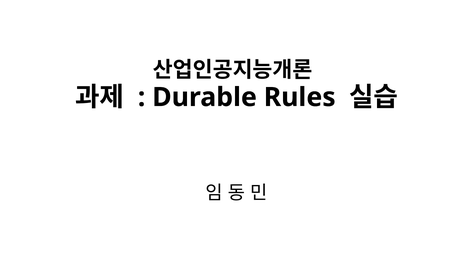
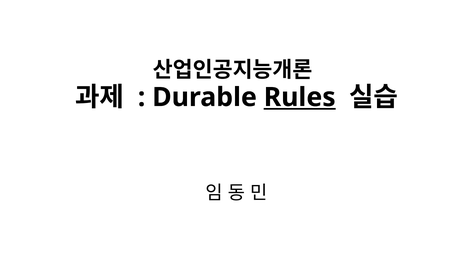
Rules underline: none -> present
